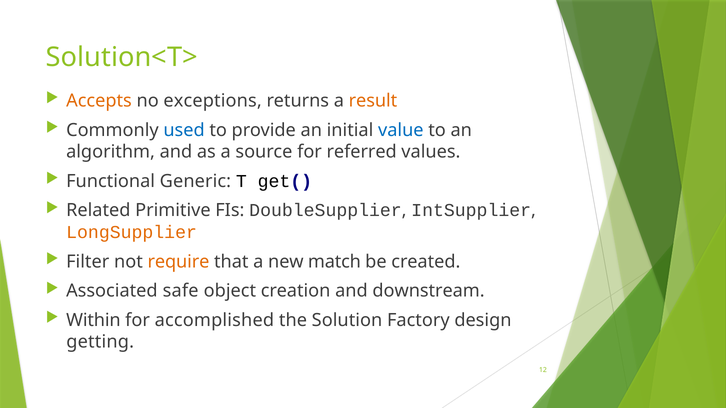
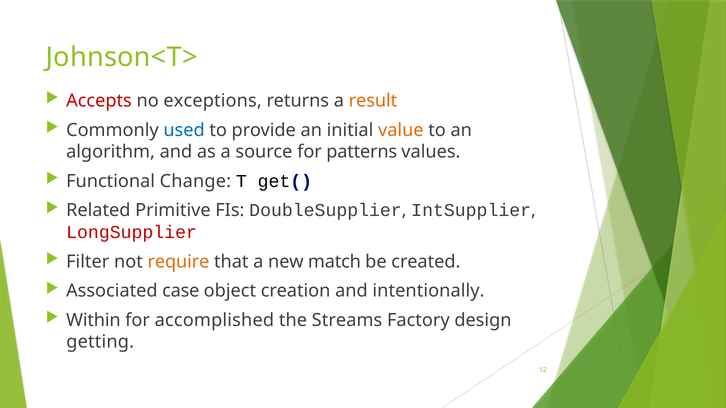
Solution<T>: Solution<T> -> Johnson<T>
Accepts colour: orange -> red
value colour: blue -> orange
referred: referred -> patterns
Generic: Generic -> Change
LongSupplier colour: orange -> red
safe: safe -> case
downstream: downstream -> intentionally
Solution: Solution -> Streams
